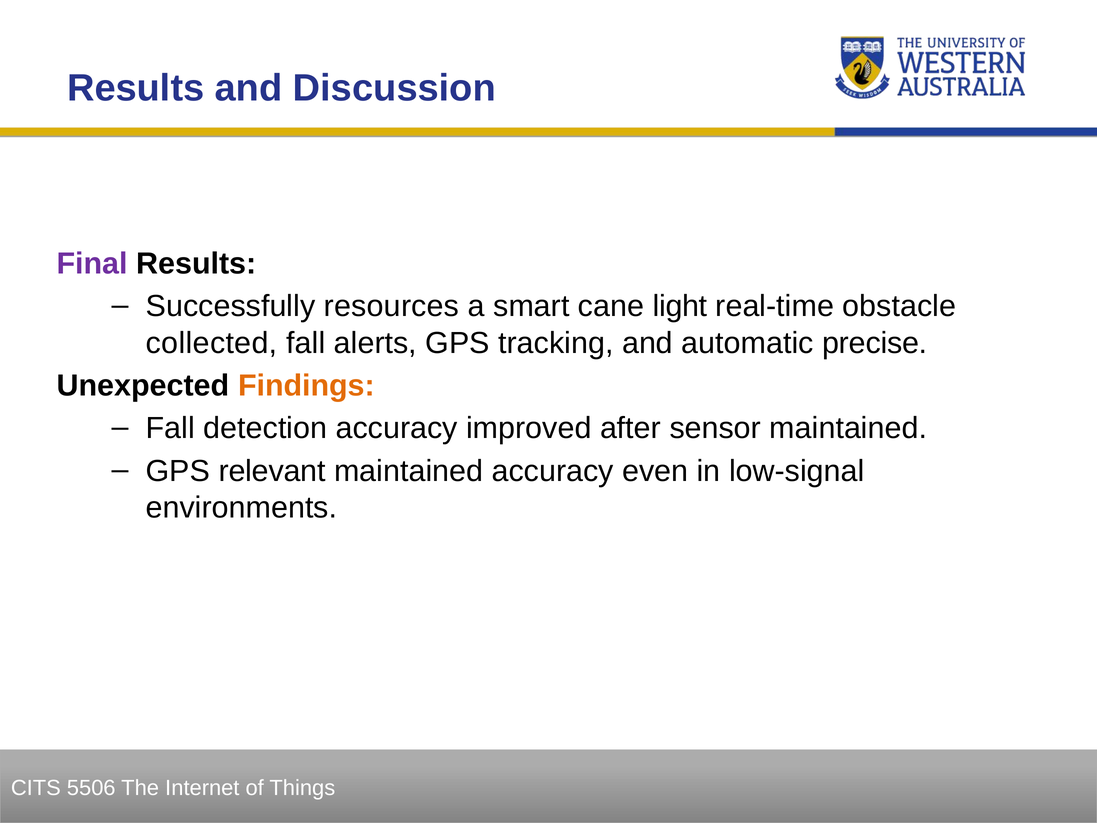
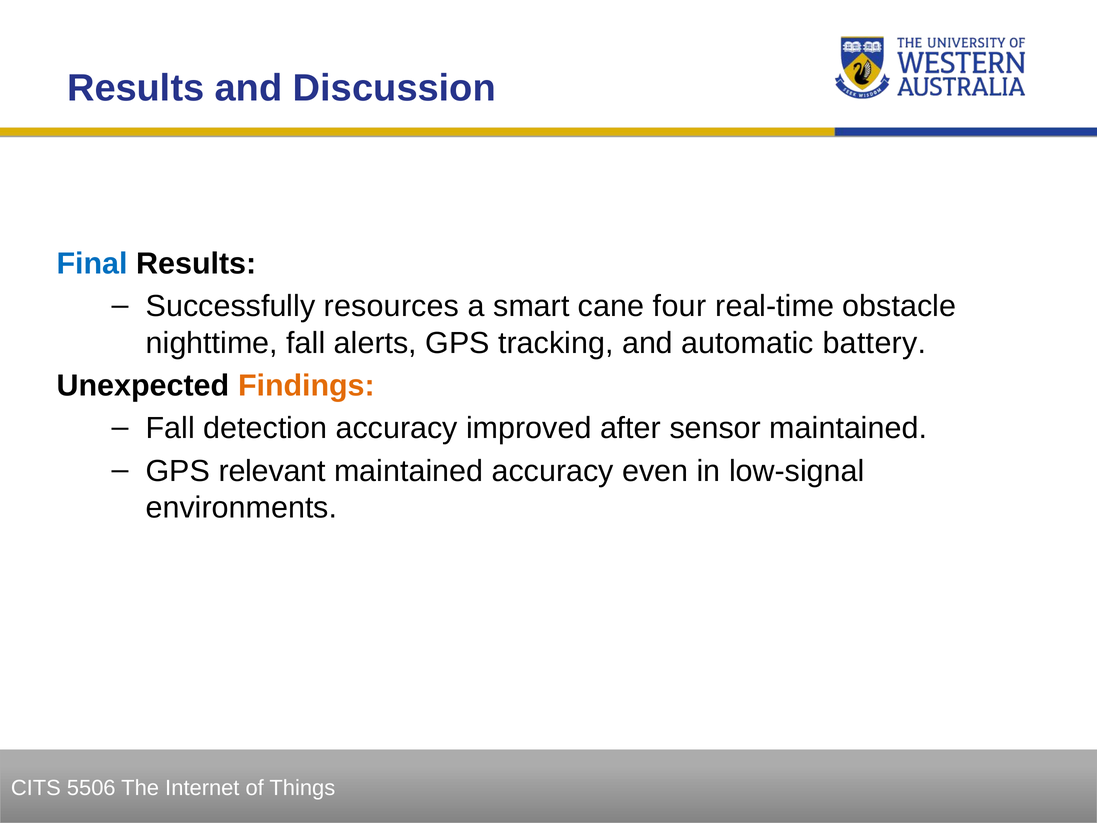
Final colour: purple -> blue
light: light -> four
collected: collected -> nighttime
precise: precise -> battery
